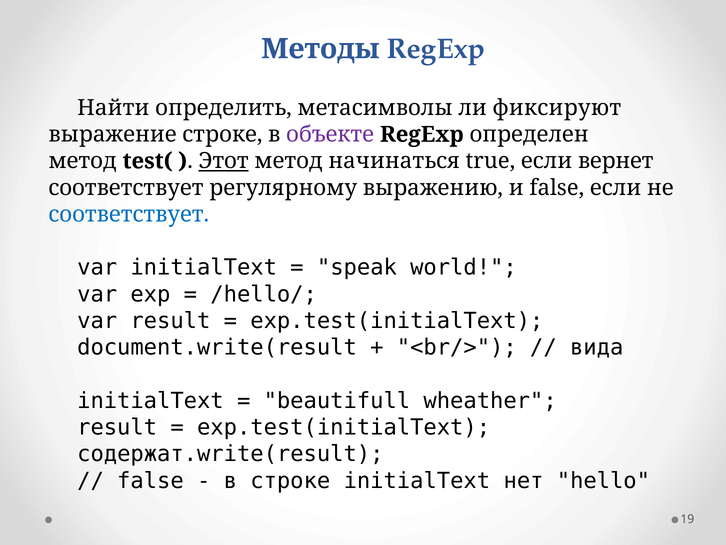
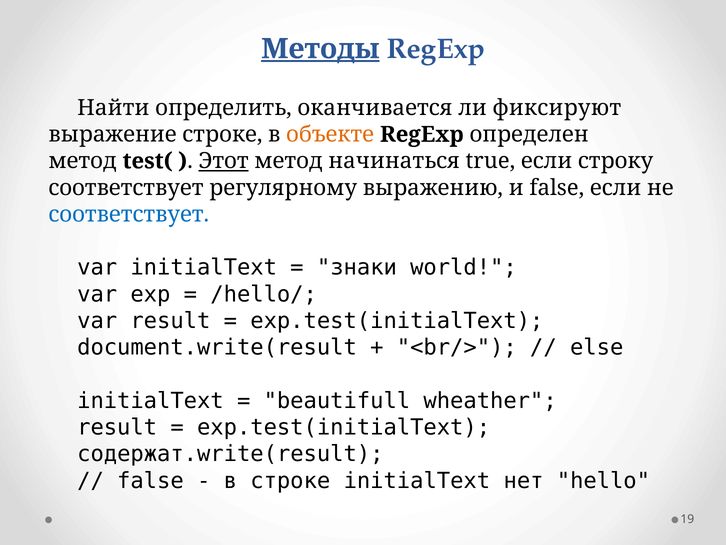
Методы underline: none -> present
метасимволы: метасимволы -> оканчивается
объекте colour: purple -> orange
вернет: вернет -> строку
speak: speak -> знаки
вида: вида -> else
